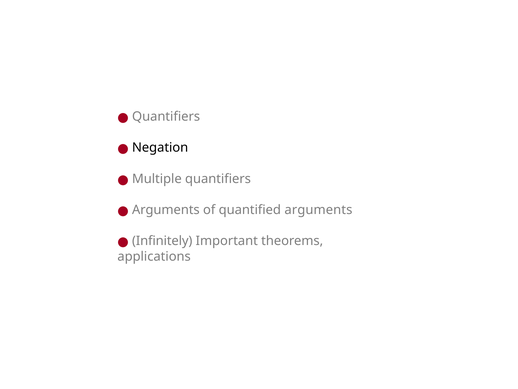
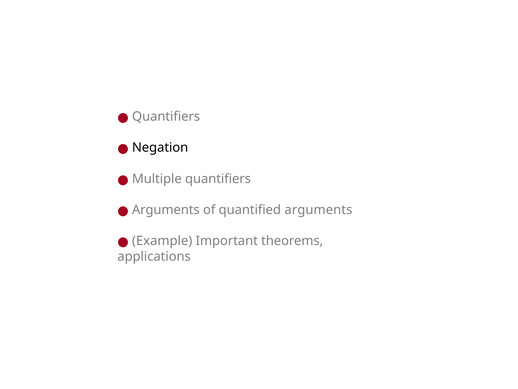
Infinitely: Infinitely -> Example
